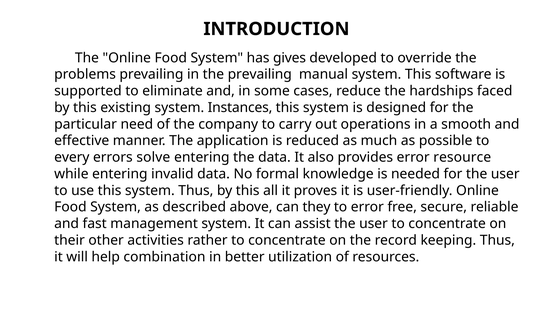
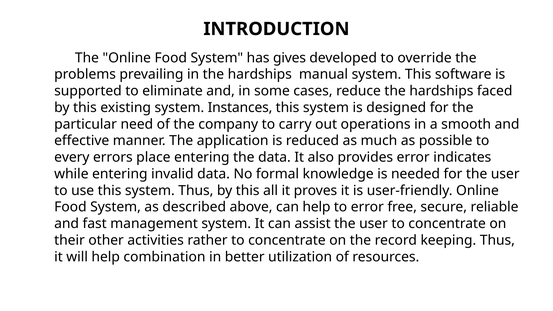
in the prevailing: prevailing -> hardships
solve: solve -> place
resource: resource -> indicates
can they: they -> help
